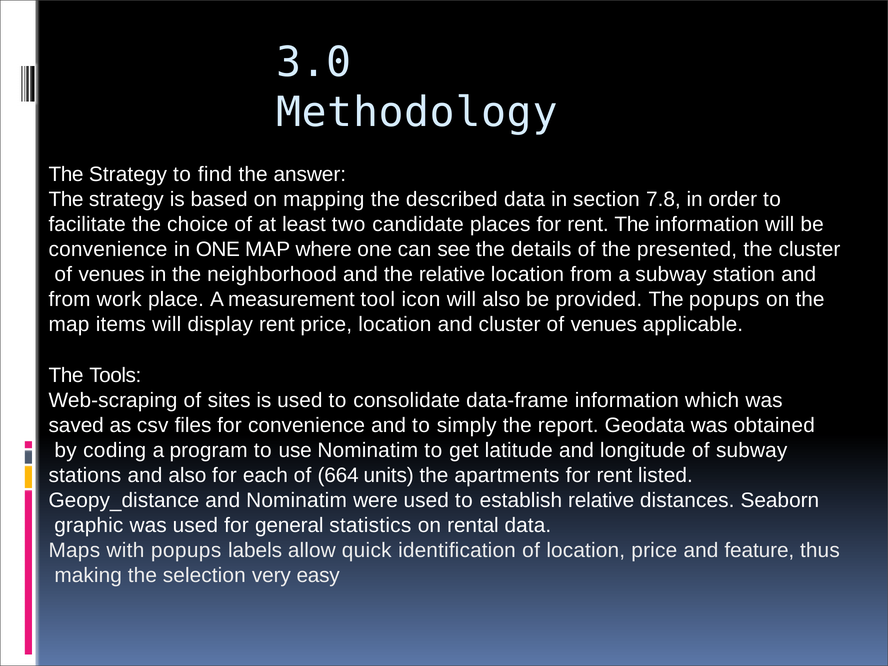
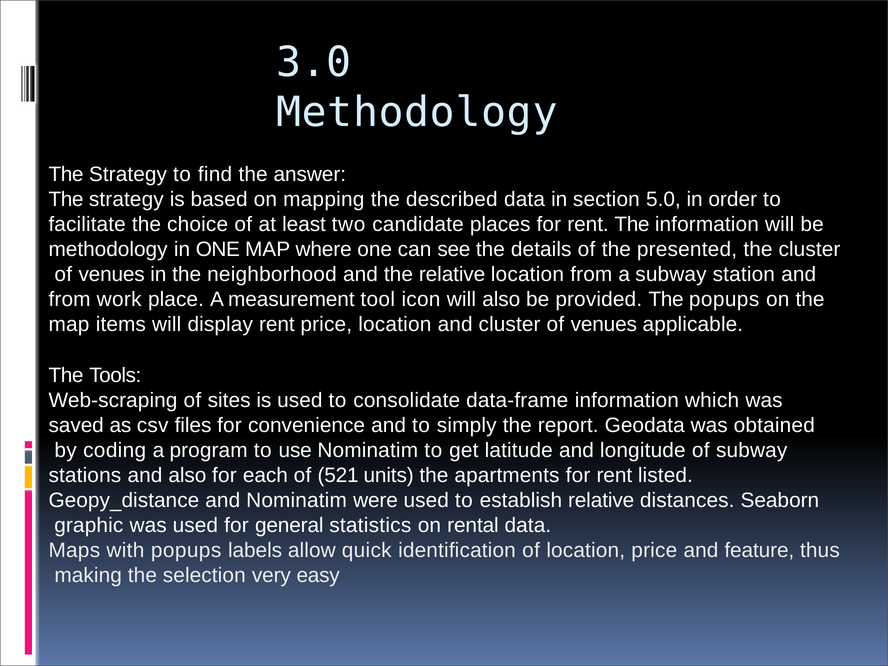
7.8: 7.8 -> 5.0
convenience at (108, 249): convenience -> methodology
664: 664 -> 521
